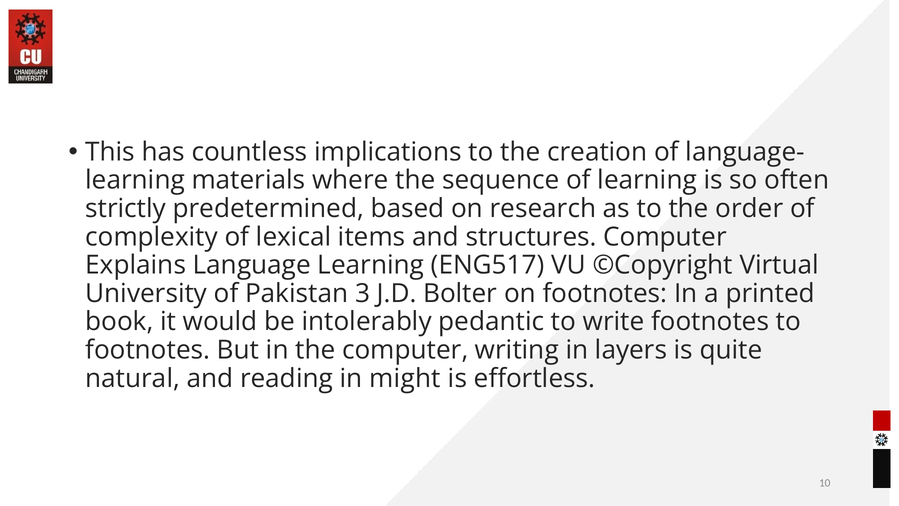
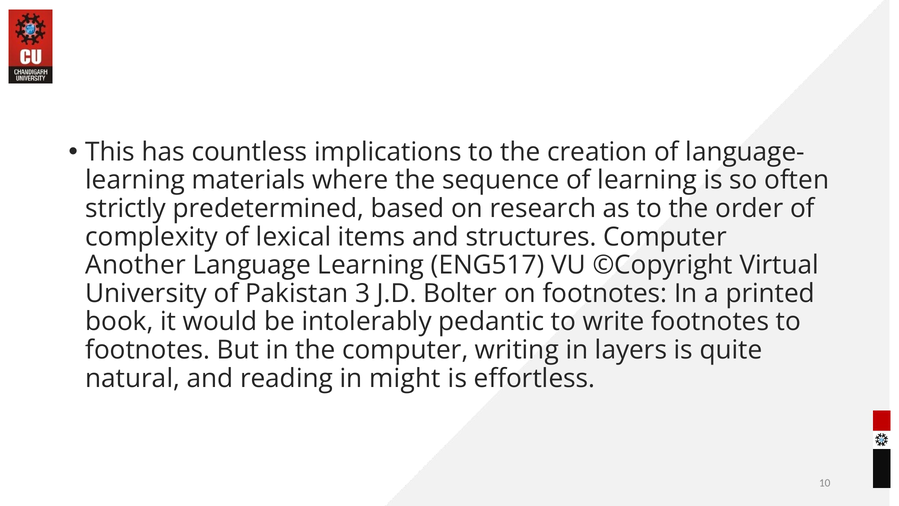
Explains: Explains -> Another
